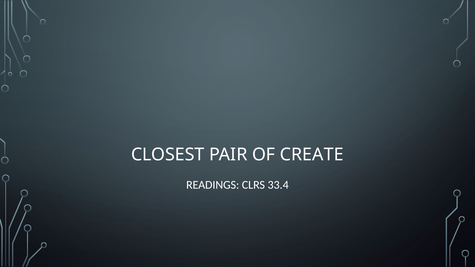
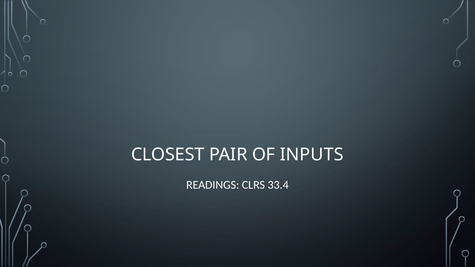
CREATE: CREATE -> INPUTS
